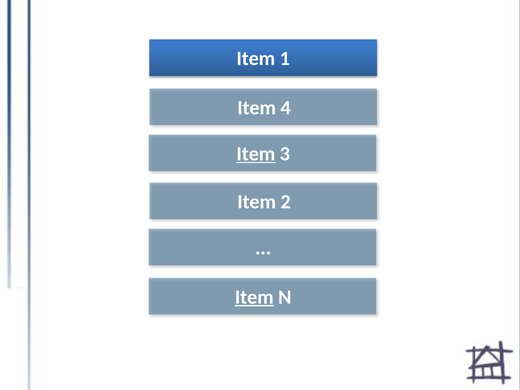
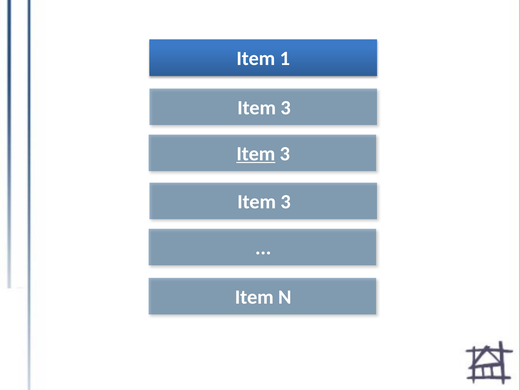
4 at (286, 108): 4 -> 3
2 at (286, 202): 2 -> 3
Item at (254, 297) underline: present -> none
